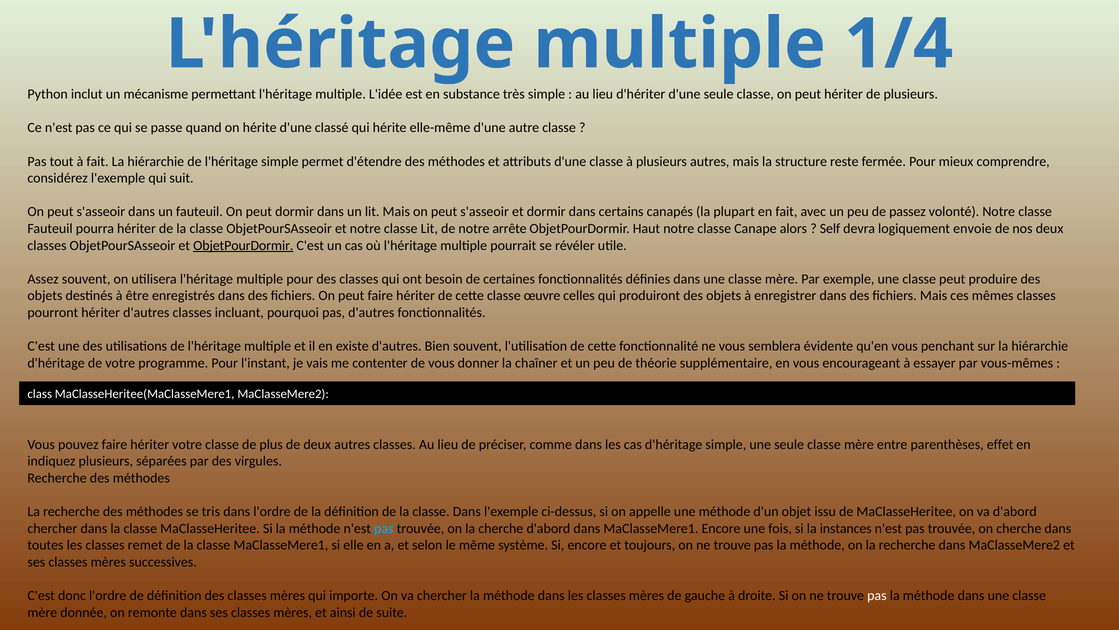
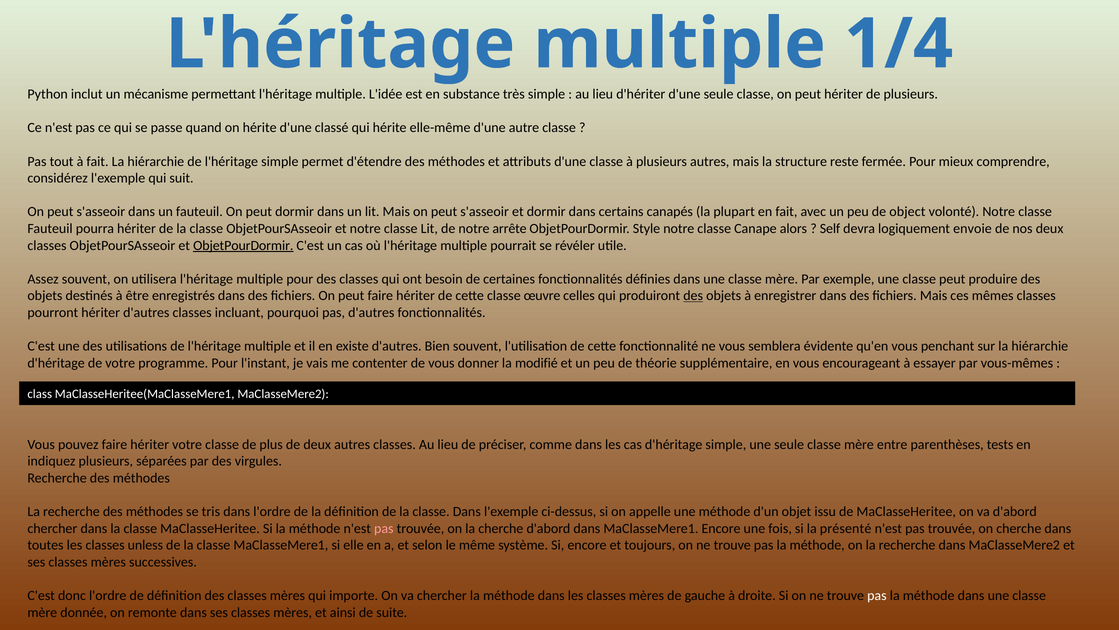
passez: passez -> object
Haut: Haut -> Style
des at (693, 296) underline: none -> present
chaîner: chaîner -> modifié
effet: effet -> tests
pas at (384, 528) colour: light blue -> pink
instances: instances -> présenté
remet: remet -> unless
